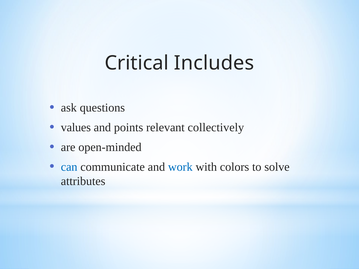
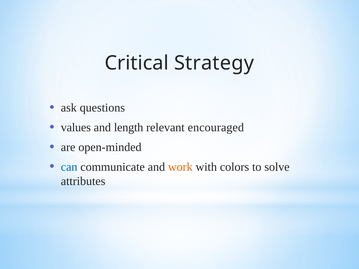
Includes: Includes -> Strategy
points: points -> length
collectively: collectively -> encouraged
work colour: blue -> orange
